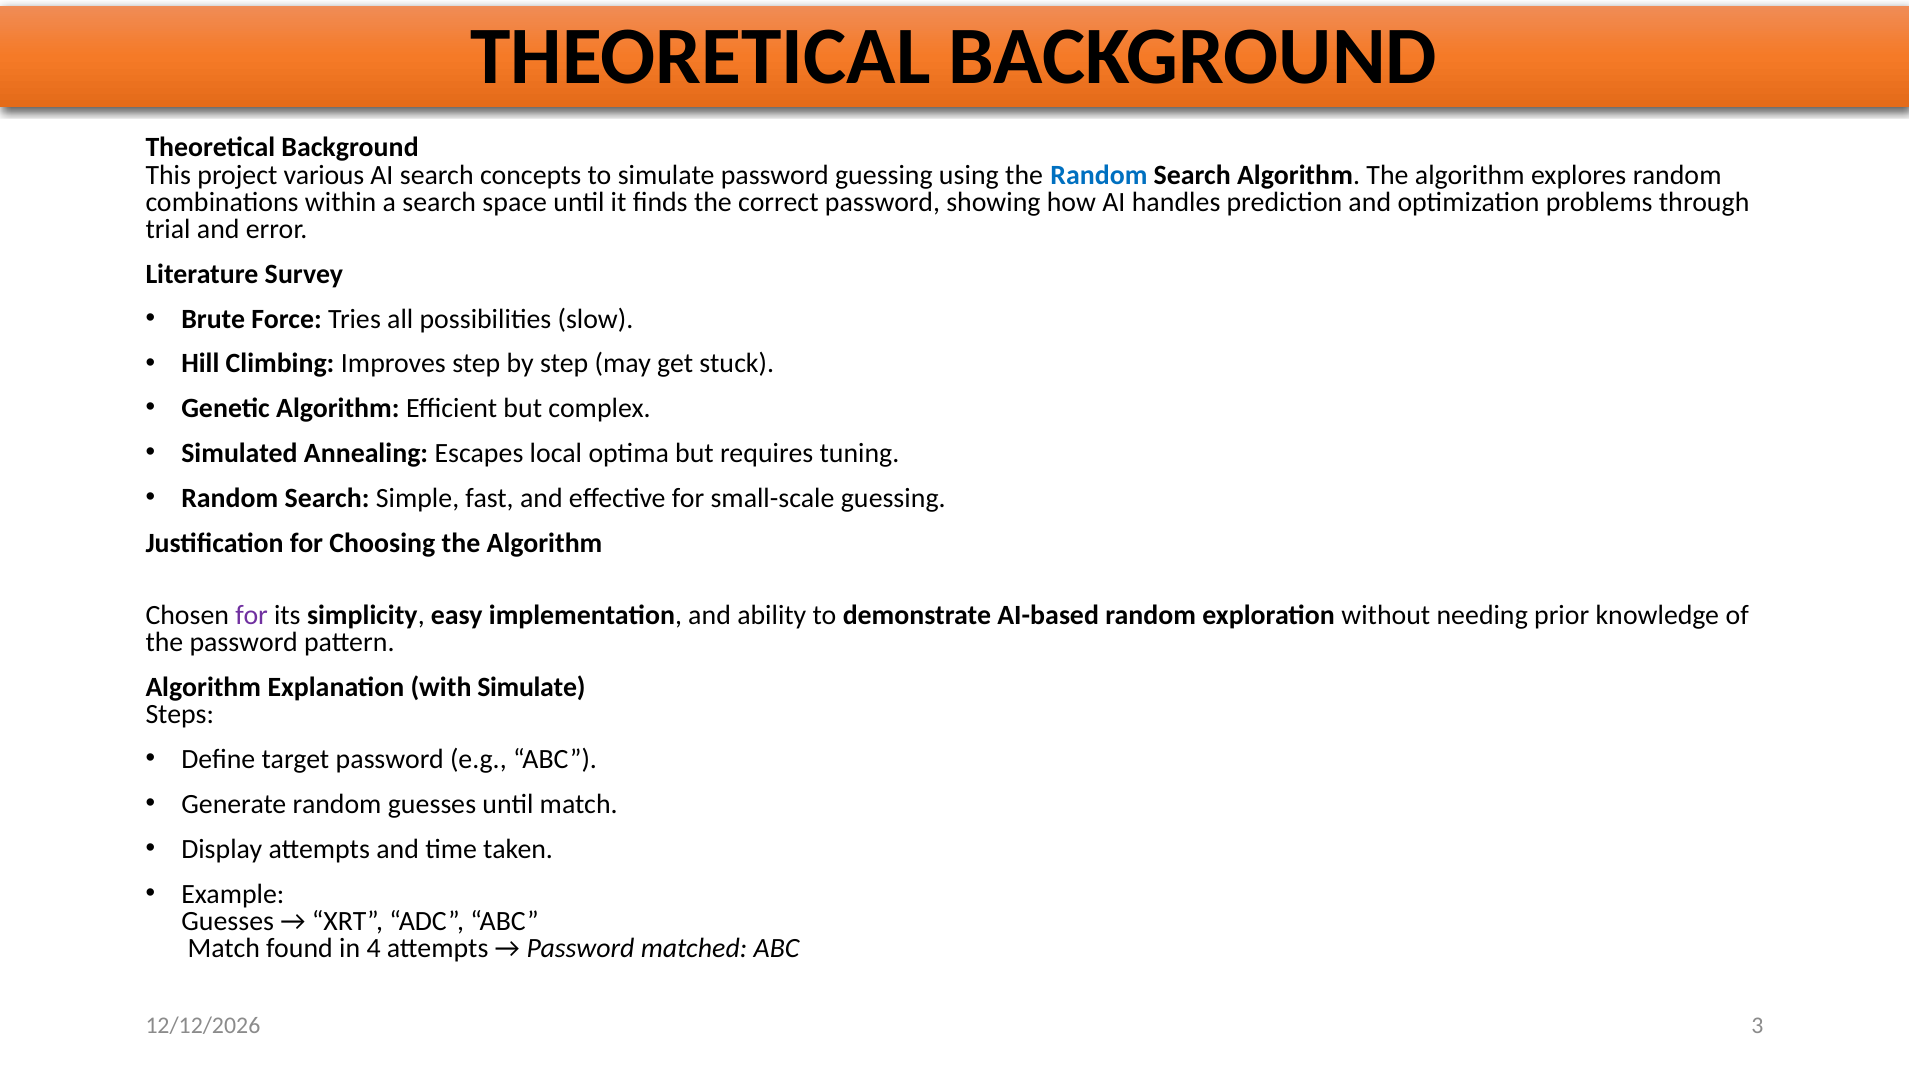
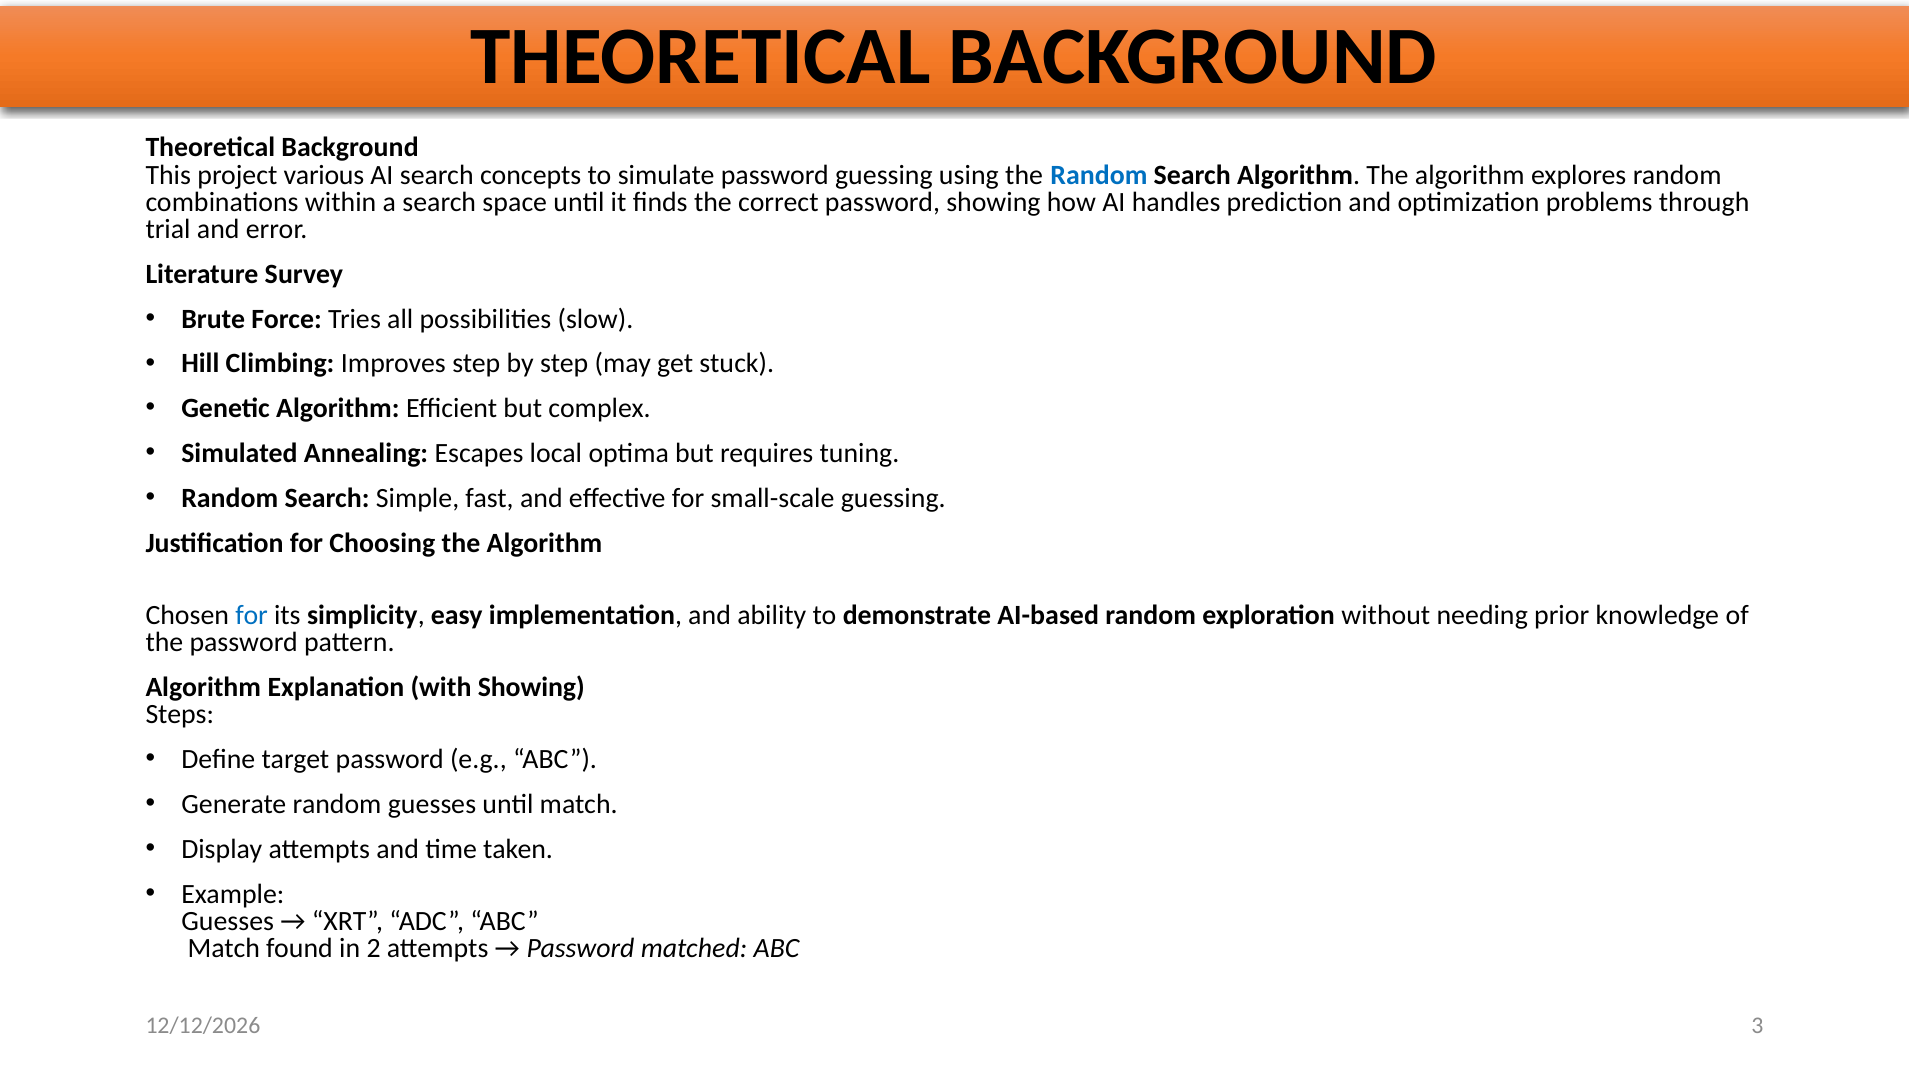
for at (252, 615) colour: purple -> blue
with Simulate: Simulate -> Showing
4: 4 -> 2
